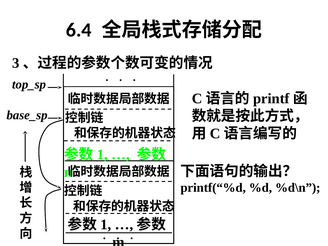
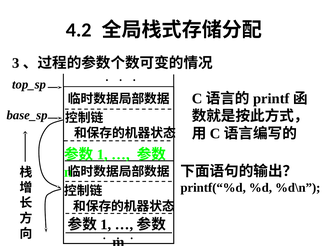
6.4: 6.4 -> 4.2
